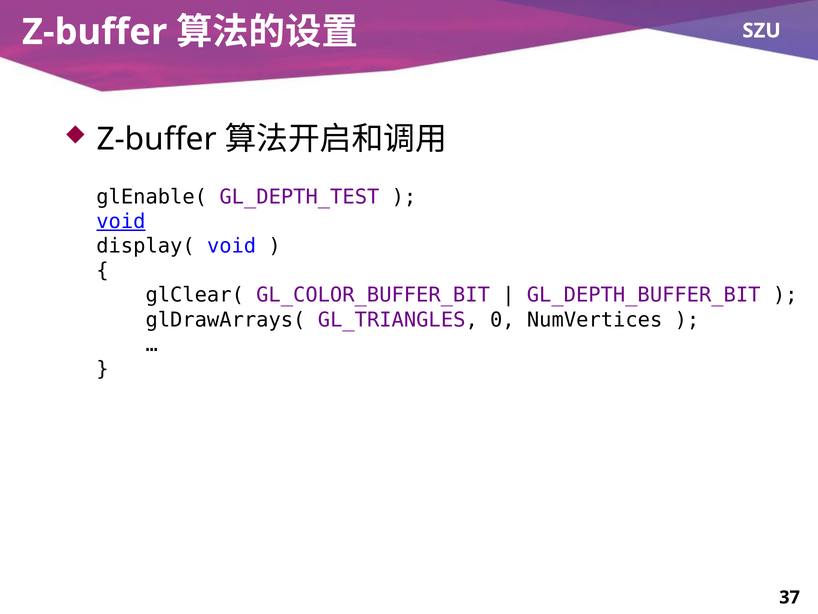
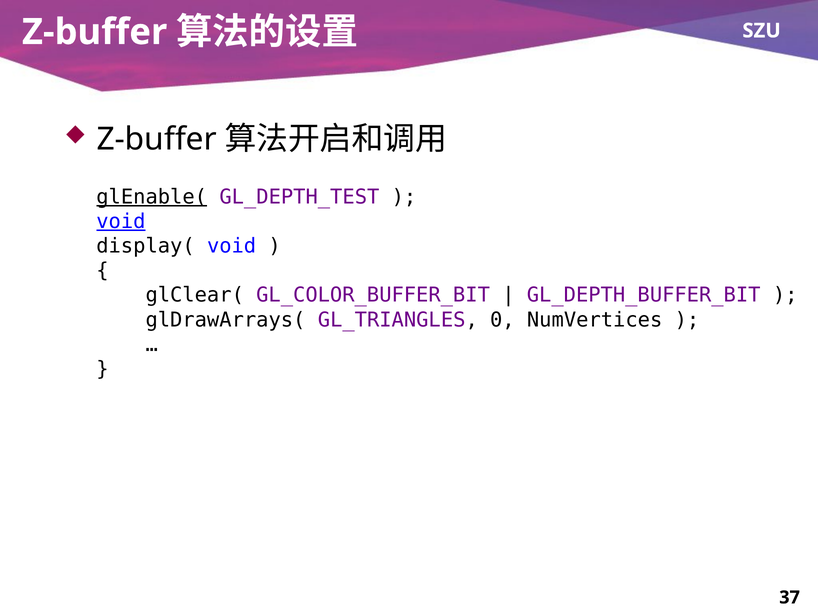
glEnable( underline: none -> present
